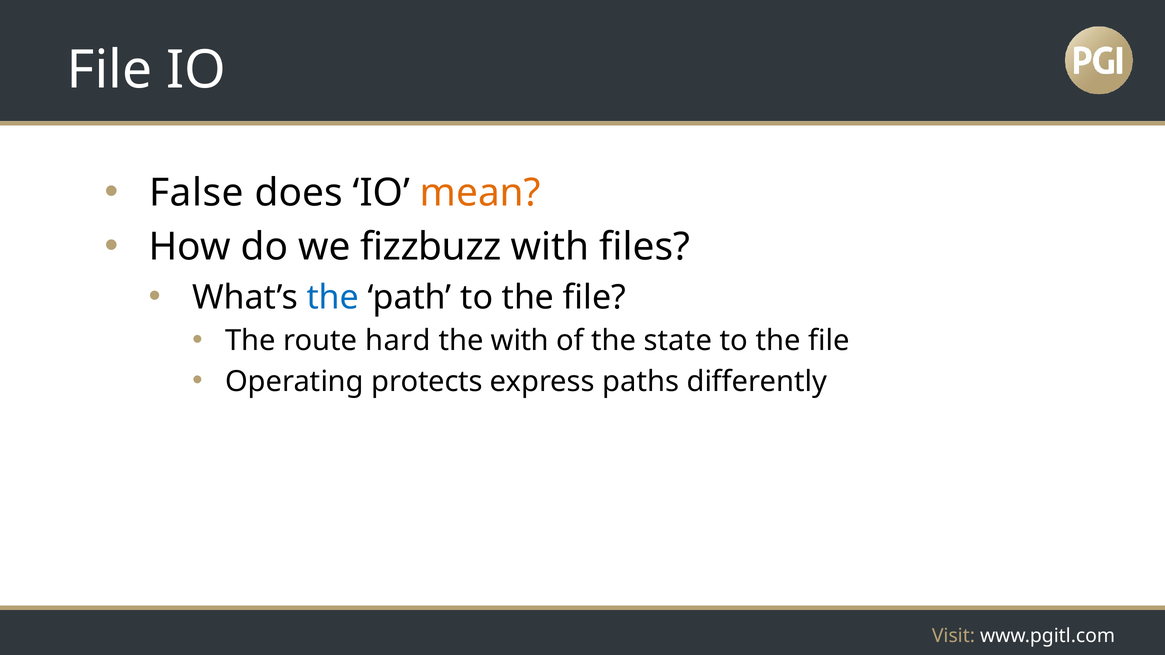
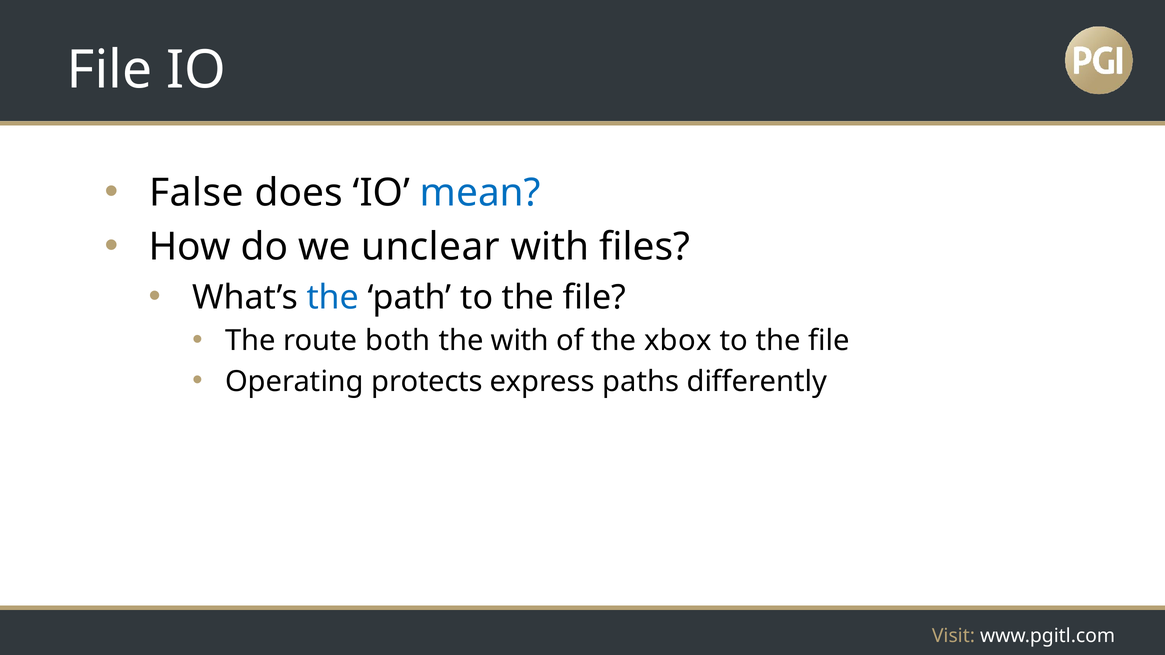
mean colour: orange -> blue
fizzbuzz: fizzbuzz -> unclear
hard: hard -> both
state: state -> xbox
